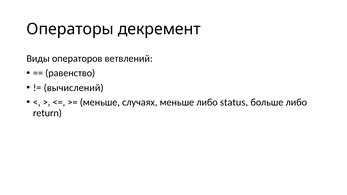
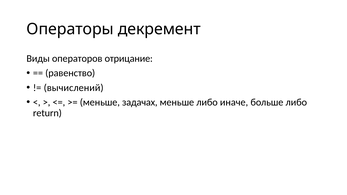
ветвлений: ветвлений -> отрицание
случаях: случаях -> задачах
status: status -> иначе
